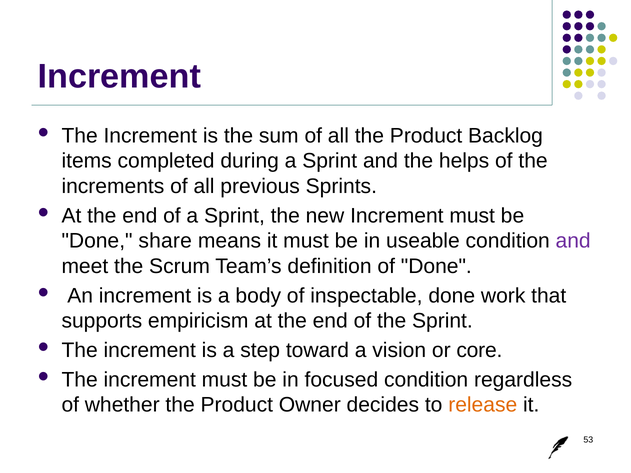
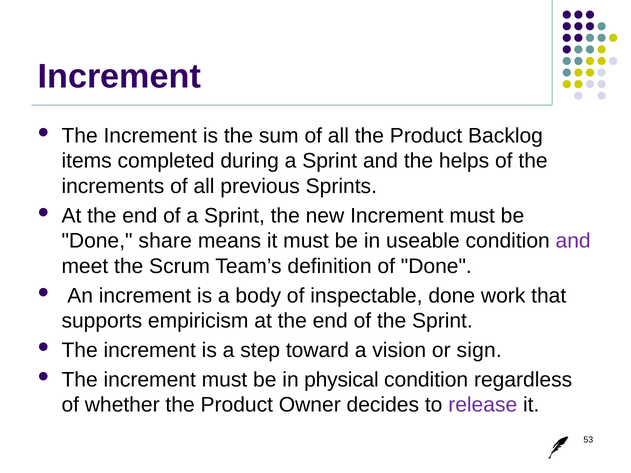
core: core -> sign
focused: focused -> physical
release colour: orange -> purple
